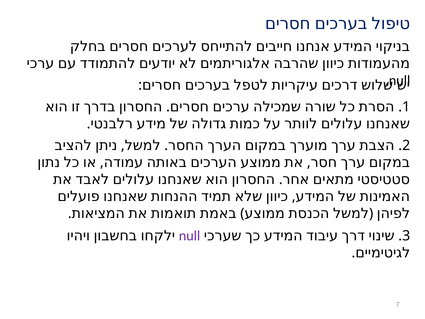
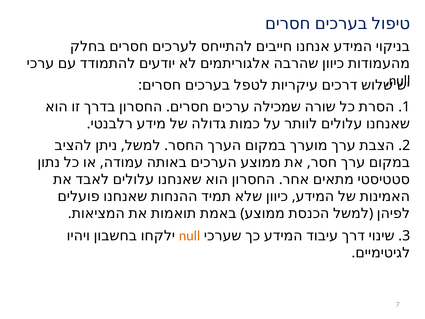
null at (190, 236) colour: purple -> orange
